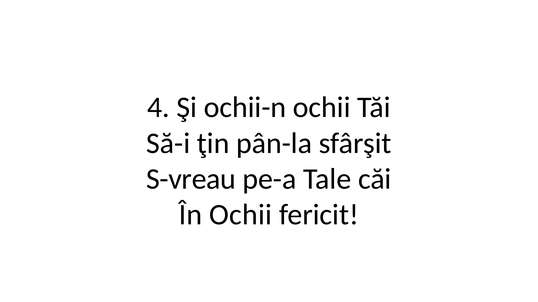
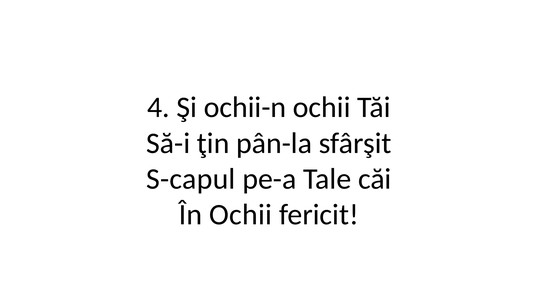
S-vreau: S-vreau -> S-capul
